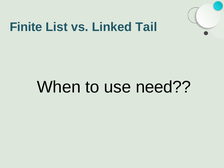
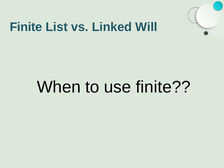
Tail: Tail -> Will
use need: need -> finite
